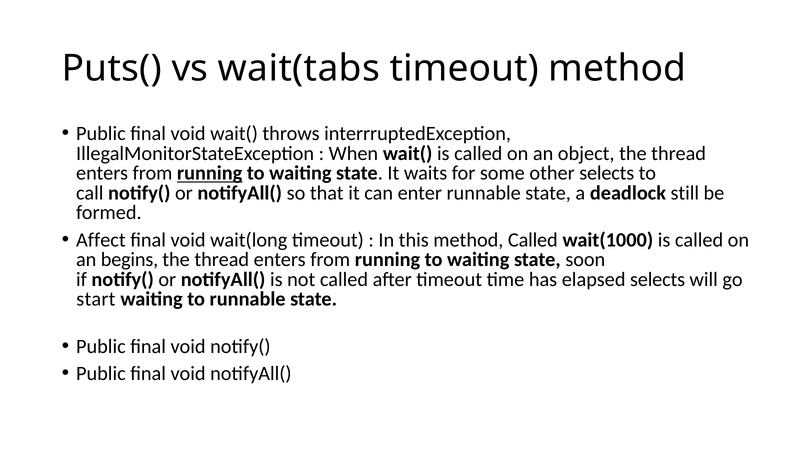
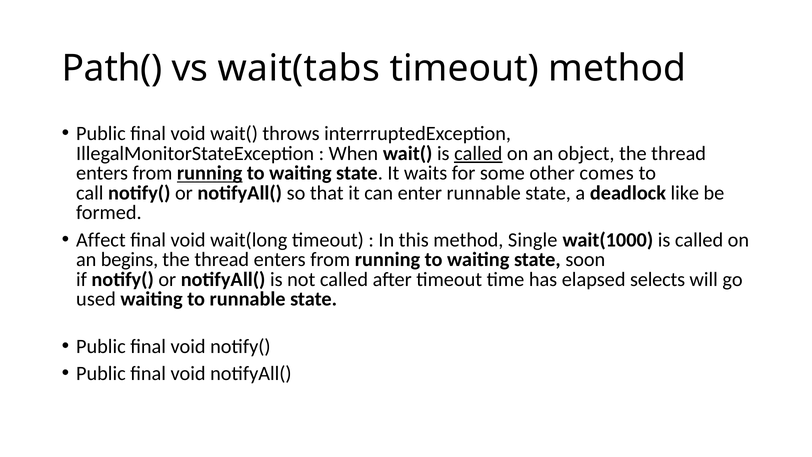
Puts(: Puts( -> Path(
called at (478, 153) underline: none -> present
other selects: selects -> comes
still: still -> like
method Called: Called -> Single
start: start -> used
